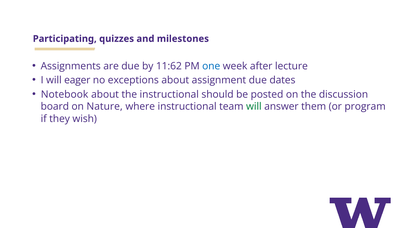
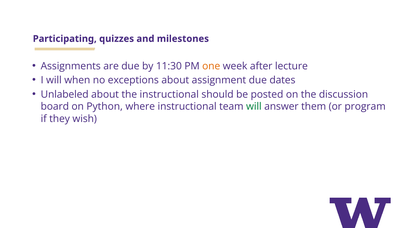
11:62: 11:62 -> 11:30
one colour: blue -> orange
eager: eager -> when
Notebook: Notebook -> Unlabeled
Nature: Nature -> Python
